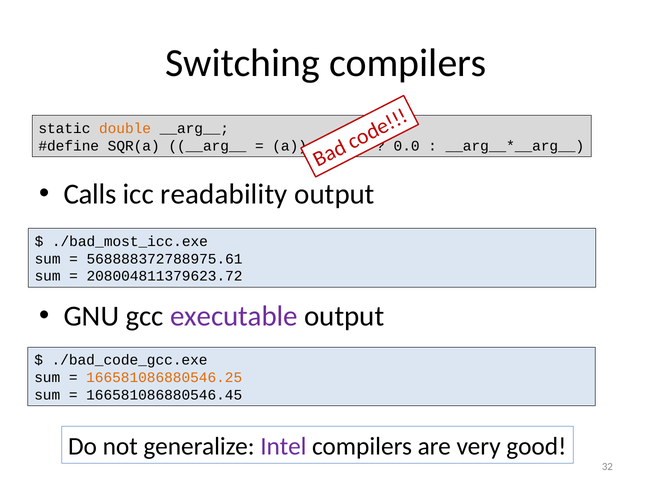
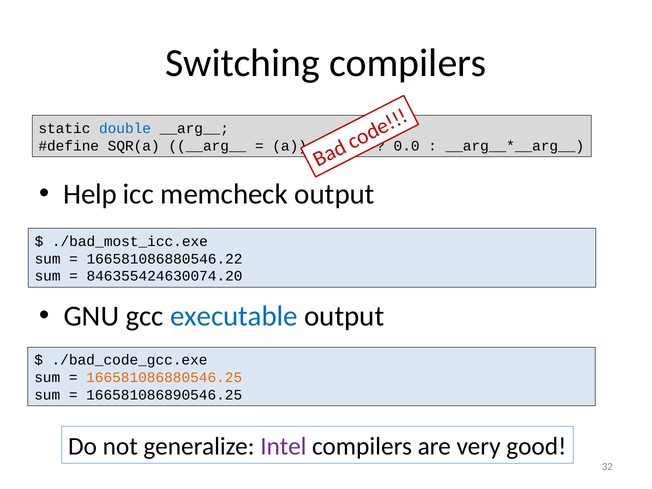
double colour: orange -> blue
Calls: Calls -> Help
readability: readability -> memcheck
568888372788975.61: 568888372788975.61 -> 166581086880546.22
208004811379623.72: 208004811379623.72 -> 846355424630074.20
executable colour: purple -> blue
166581086880546.45: 166581086880546.45 -> 166581086890546.25
